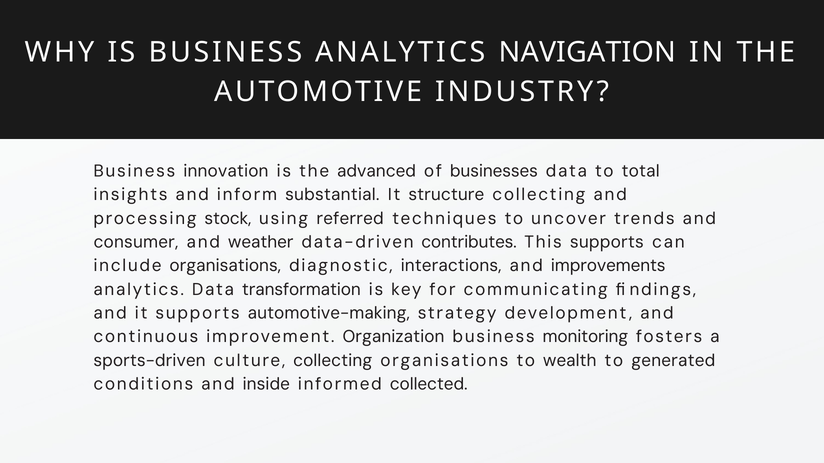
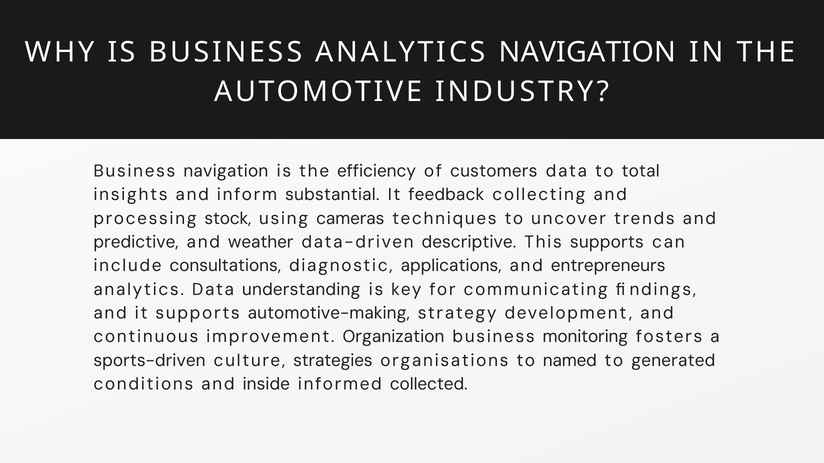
Business innovation: innovation -> navigation
advanced: advanced -> efficiency
businesses: businesses -> customers
structure: structure -> feedback
referred: referred -> cameras
consumer: consumer -> predictive
contributes: contributes -> descriptive
include organisations: organisations -> consultations
interactions: interactions -> applications
improvements: improvements -> entrepreneurs
transformation: transformation -> understanding
culture collecting: collecting -> strategies
wealth: wealth -> named
